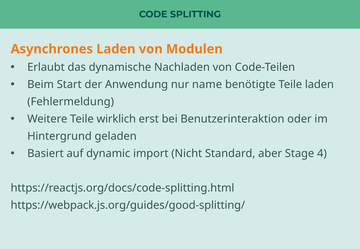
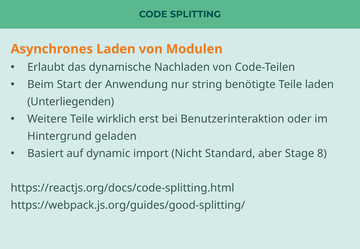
name: name -> string
Fehlermeldung: Fehlermeldung -> Unterliegenden
4: 4 -> 8
